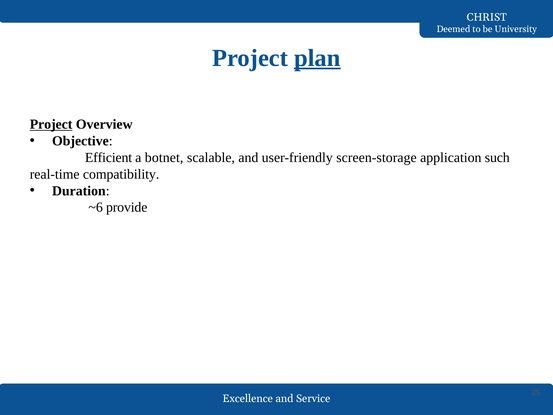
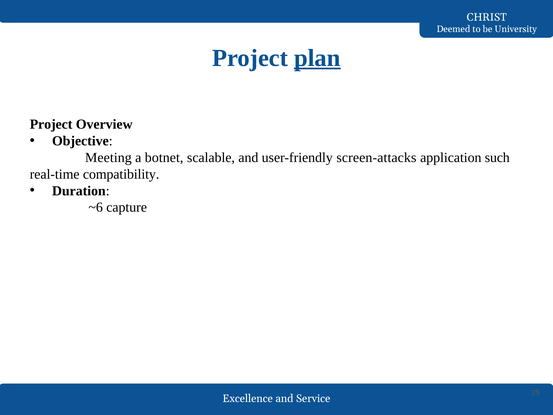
Project at (51, 124) underline: present -> none
Efficient: Efficient -> Meeting
screen-storage: screen-storage -> screen-attacks
provide: provide -> capture
